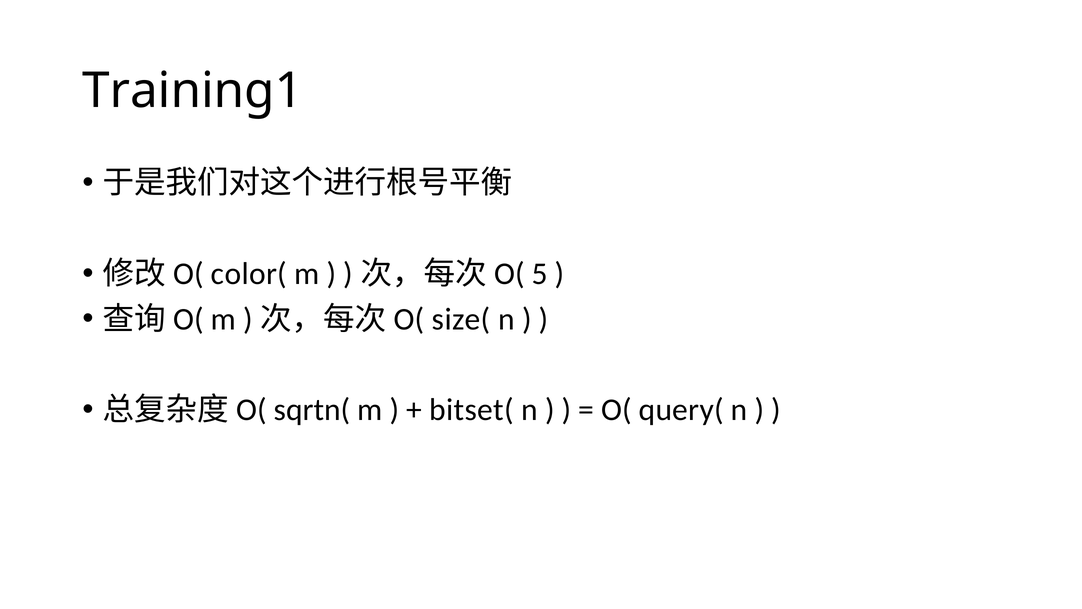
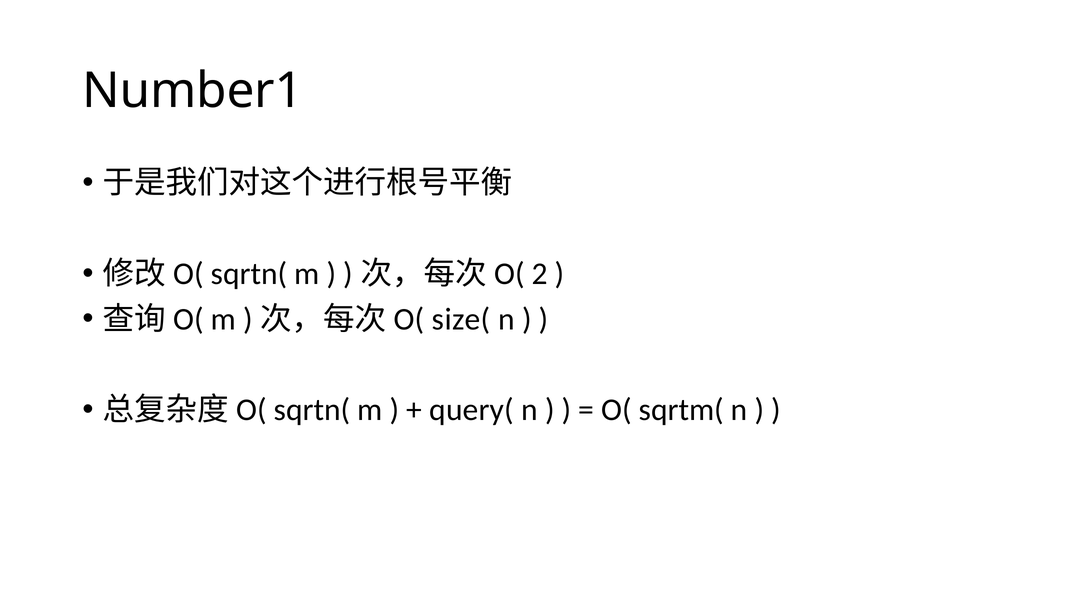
Training1: Training1 -> Number1
color( at (249, 274): color( -> sqrtn(
5: 5 -> 2
bitset(: bitset( -> query(
query(: query( -> sqrtm(
